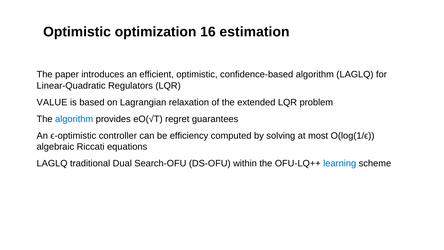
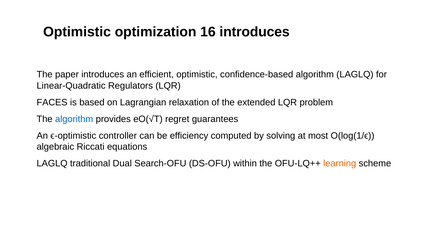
16 estimation: estimation -> introduces
VALUE: VALUE -> FACES
learning colour: blue -> orange
